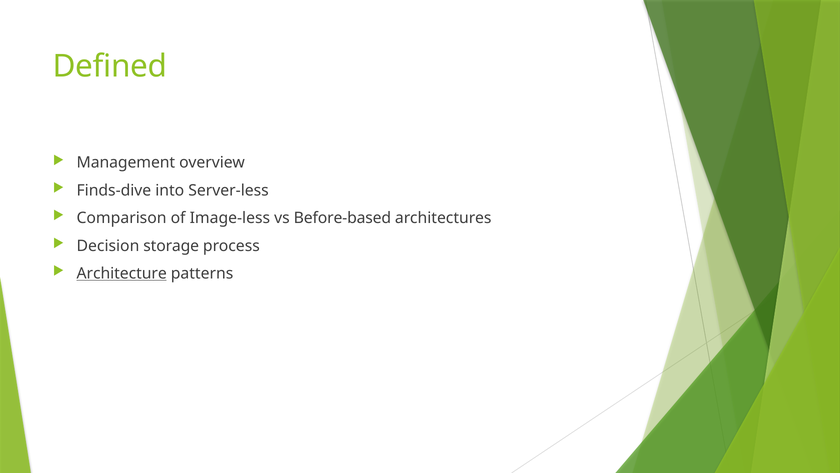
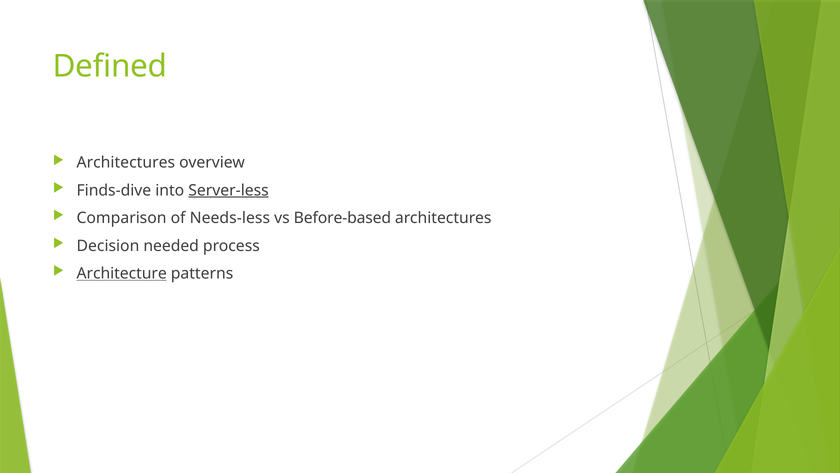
Management at (126, 163): Management -> Architectures
Server-less underline: none -> present
Image-less: Image-less -> Needs-less
storage: storage -> needed
